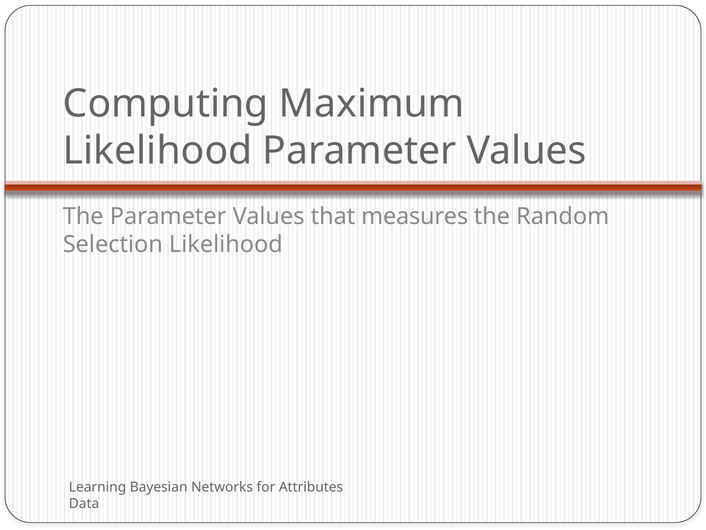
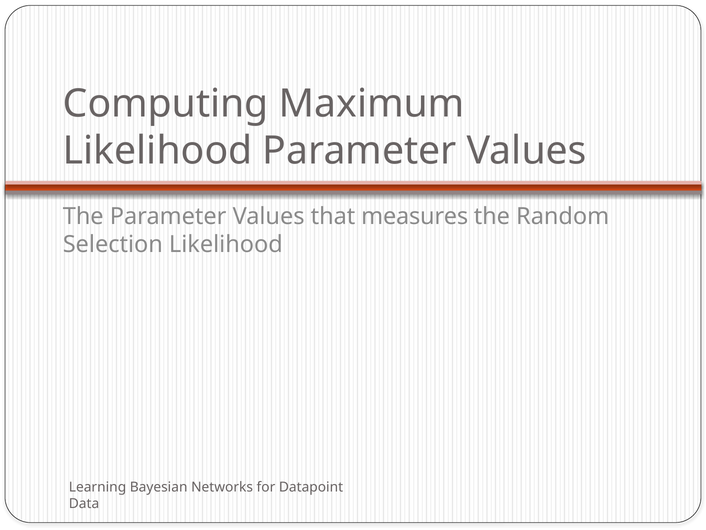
Attributes: Attributes -> Datapoint
